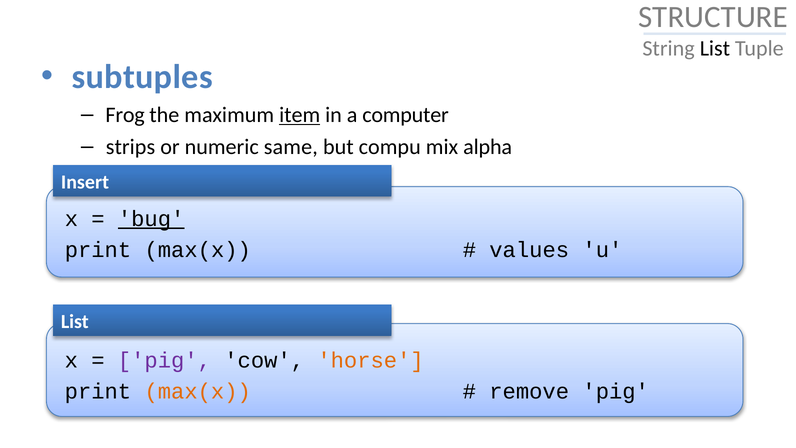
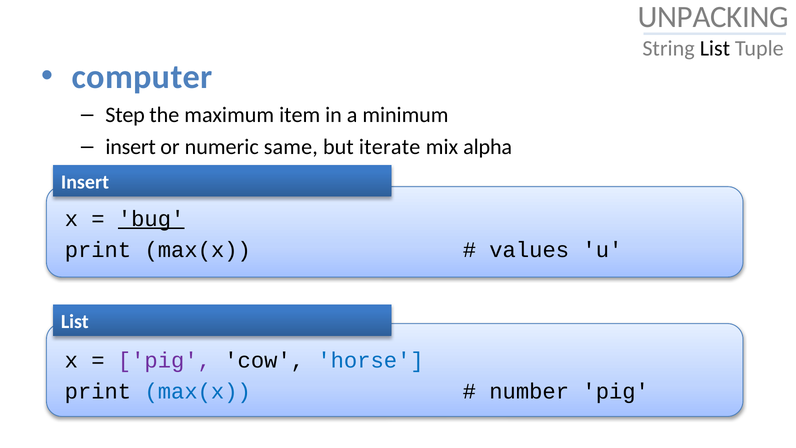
STRUCTURE: STRUCTURE -> UNPACKING
subtuples: subtuples -> computer
Frog: Frog -> Step
item underline: present -> none
computer: computer -> minimum
strips at (130, 147): strips -> insert
compu: compu -> iterate
horse colour: orange -> blue
max(x at (198, 391) colour: orange -> blue
remove: remove -> number
